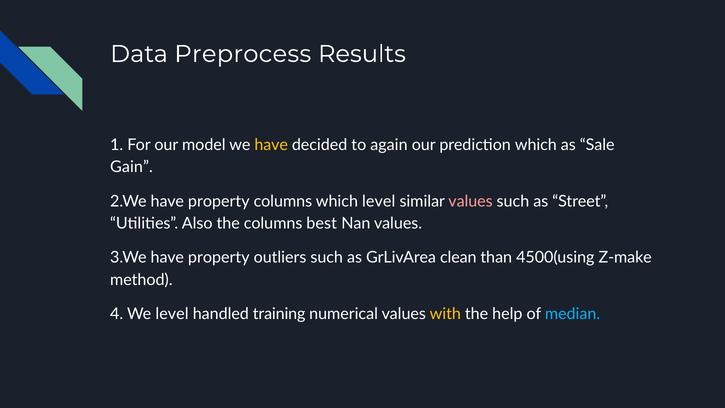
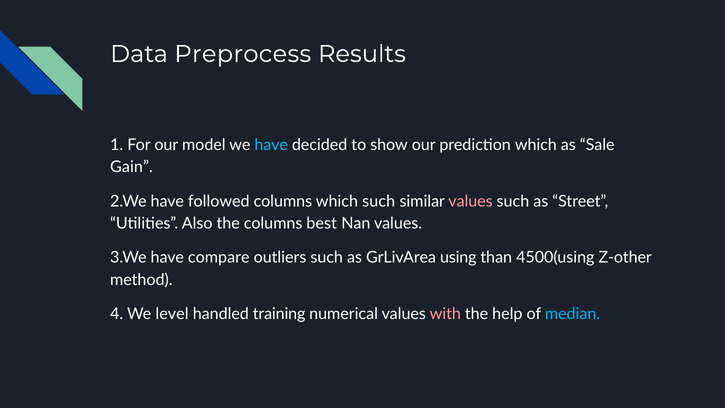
have at (271, 145) colour: yellow -> light blue
again: again -> show
2.We have property: property -> followed
which level: level -> such
3.We have property: property -> compare
clean: clean -> using
Z-make: Z-make -> Z-other
with colour: yellow -> pink
